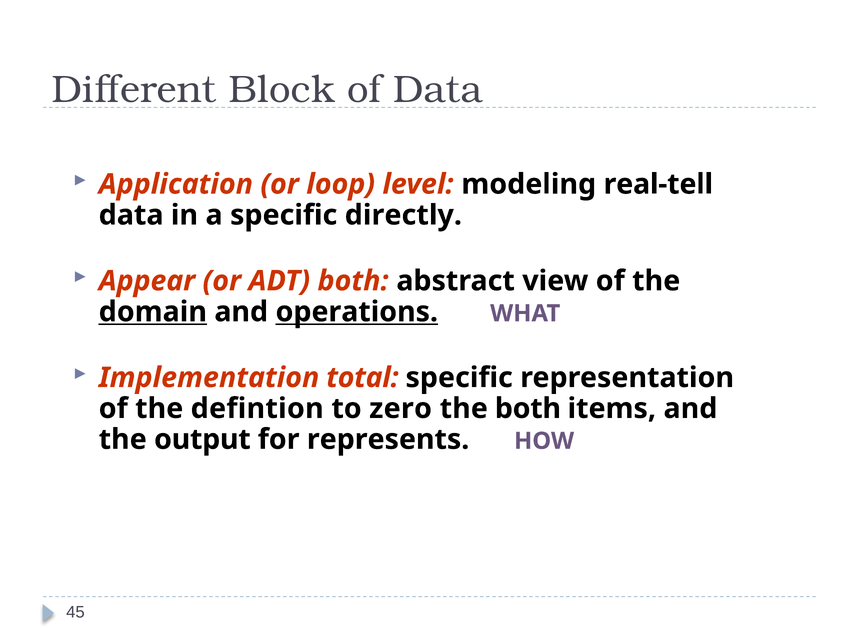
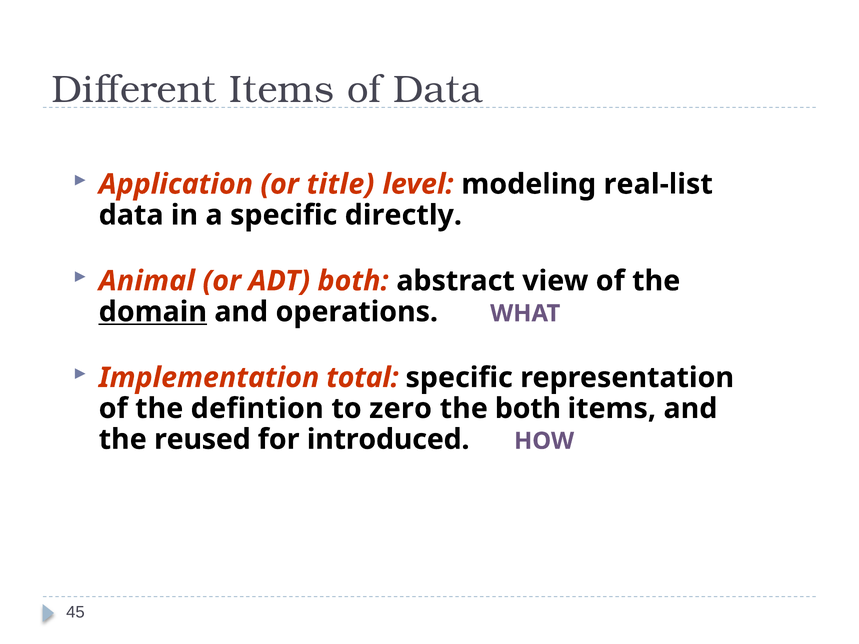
Different Block: Block -> Items
loop: loop -> title
real-tell: real-tell -> real-list
Appear: Appear -> Animal
operations underline: present -> none
output: output -> reused
represents: represents -> introduced
